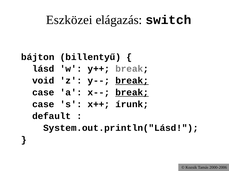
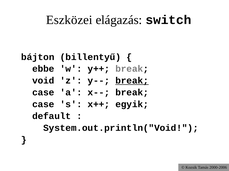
lásd: lásd -> ebbe
break at (132, 93) underline: present -> none
írunk: írunk -> egyik
System.out.println("Lásd: System.out.println("Lásd -> System.out.println("Void
